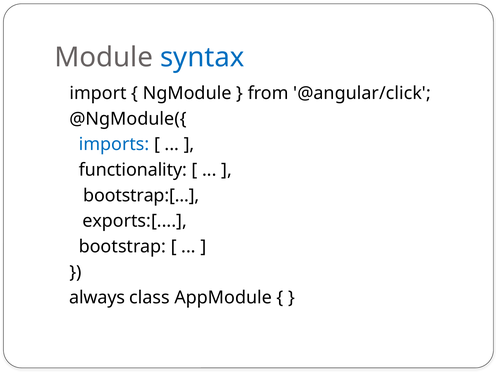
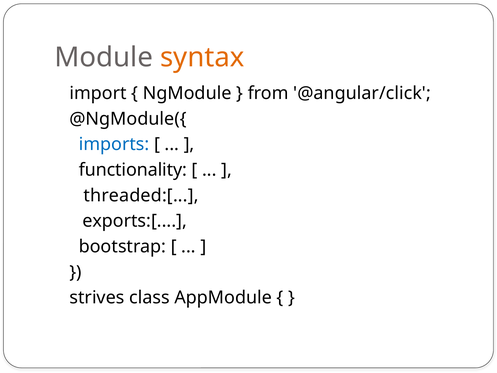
syntax colour: blue -> orange
bootstrap:[: bootstrap:[ -> threaded:[
always: always -> strives
